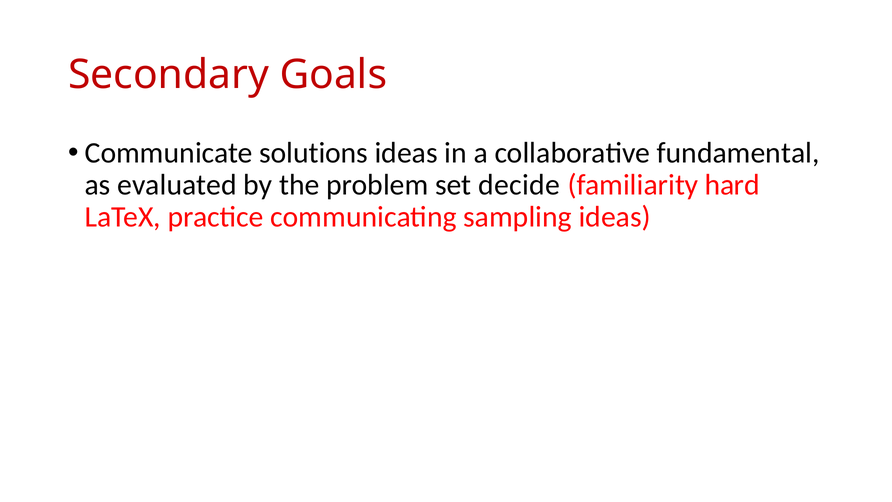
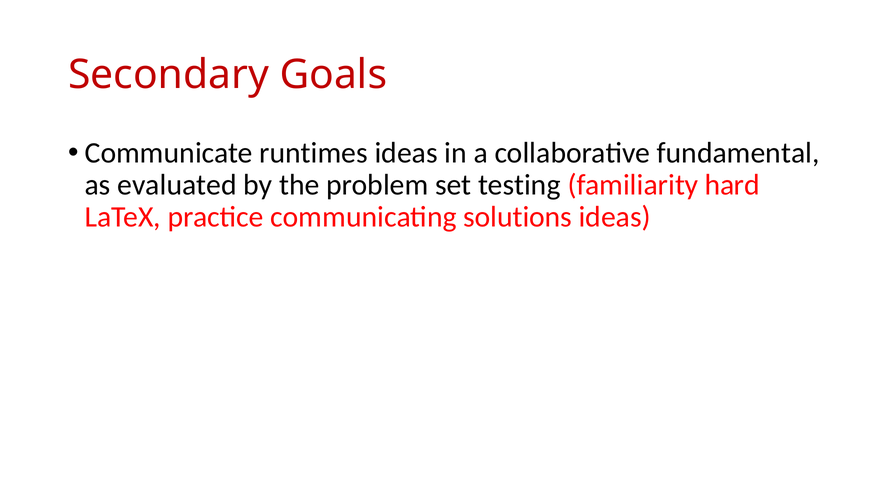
solutions: solutions -> runtimes
decide: decide -> testing
sampling: sampling -> solutions
